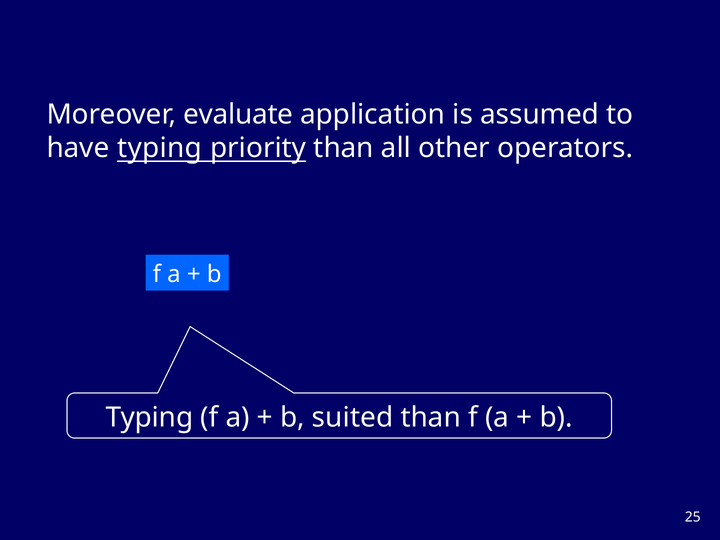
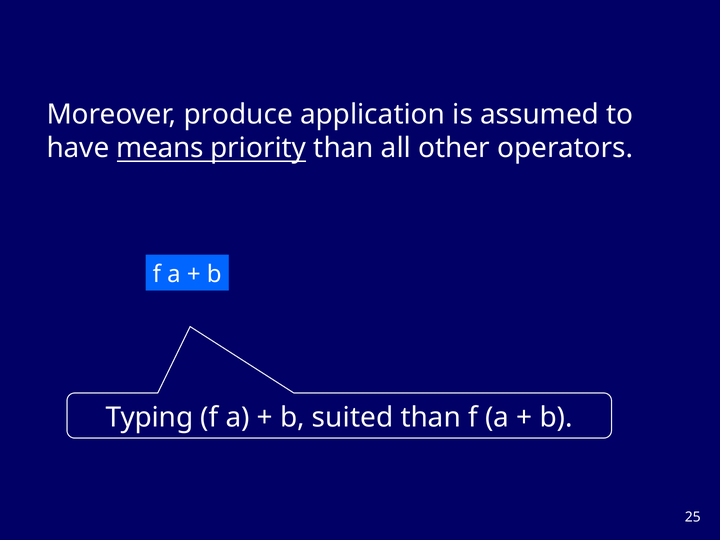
evaluate: evaluate -> produce
have typing: typing -> means
